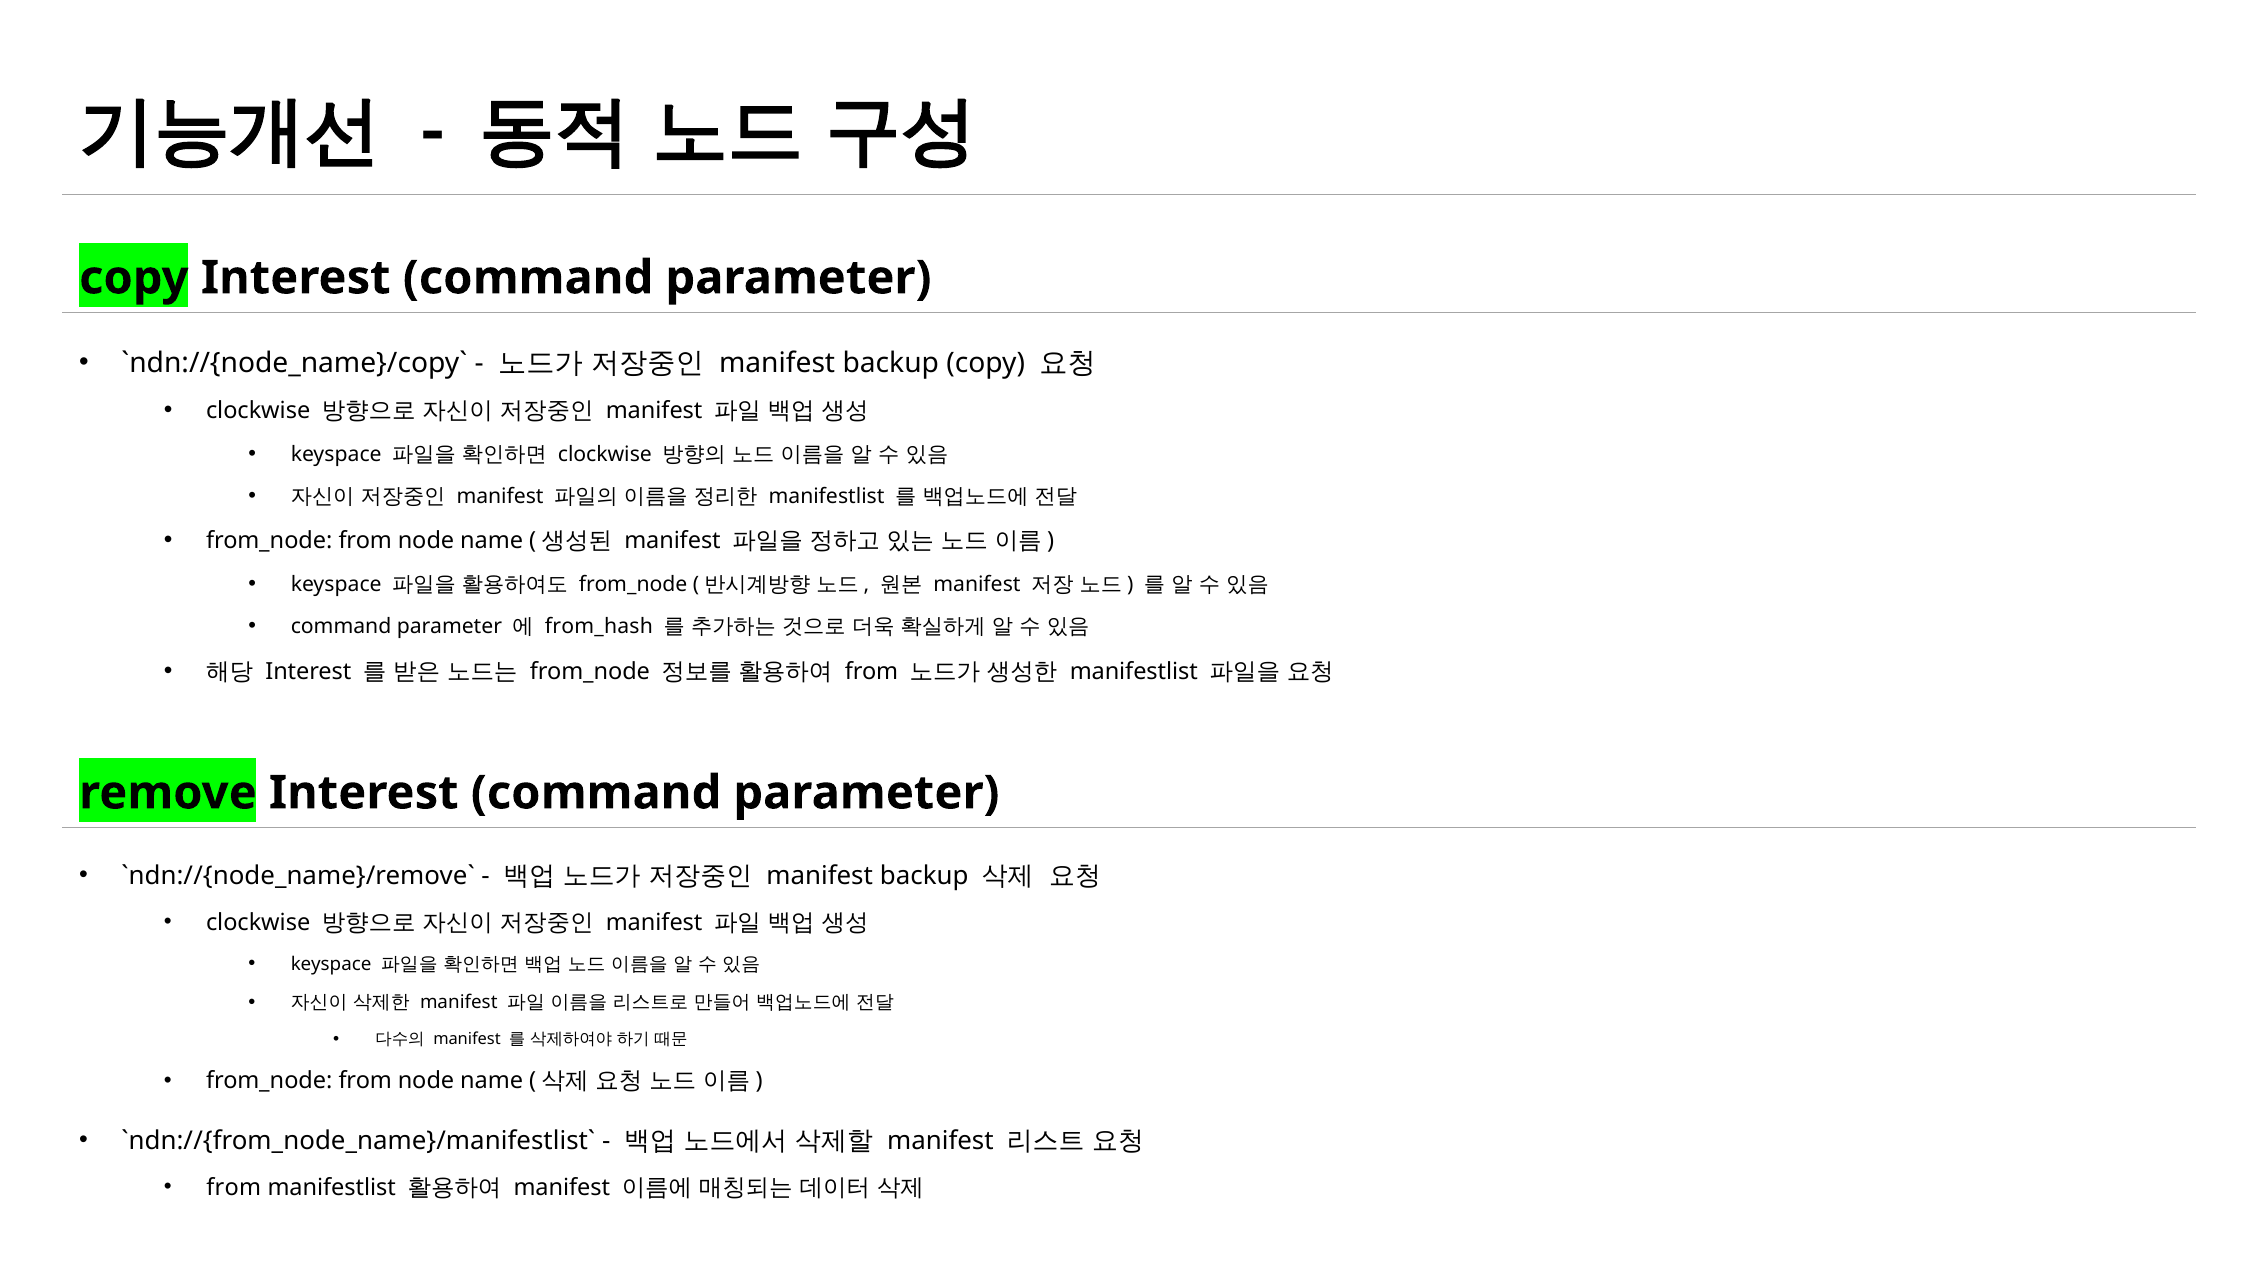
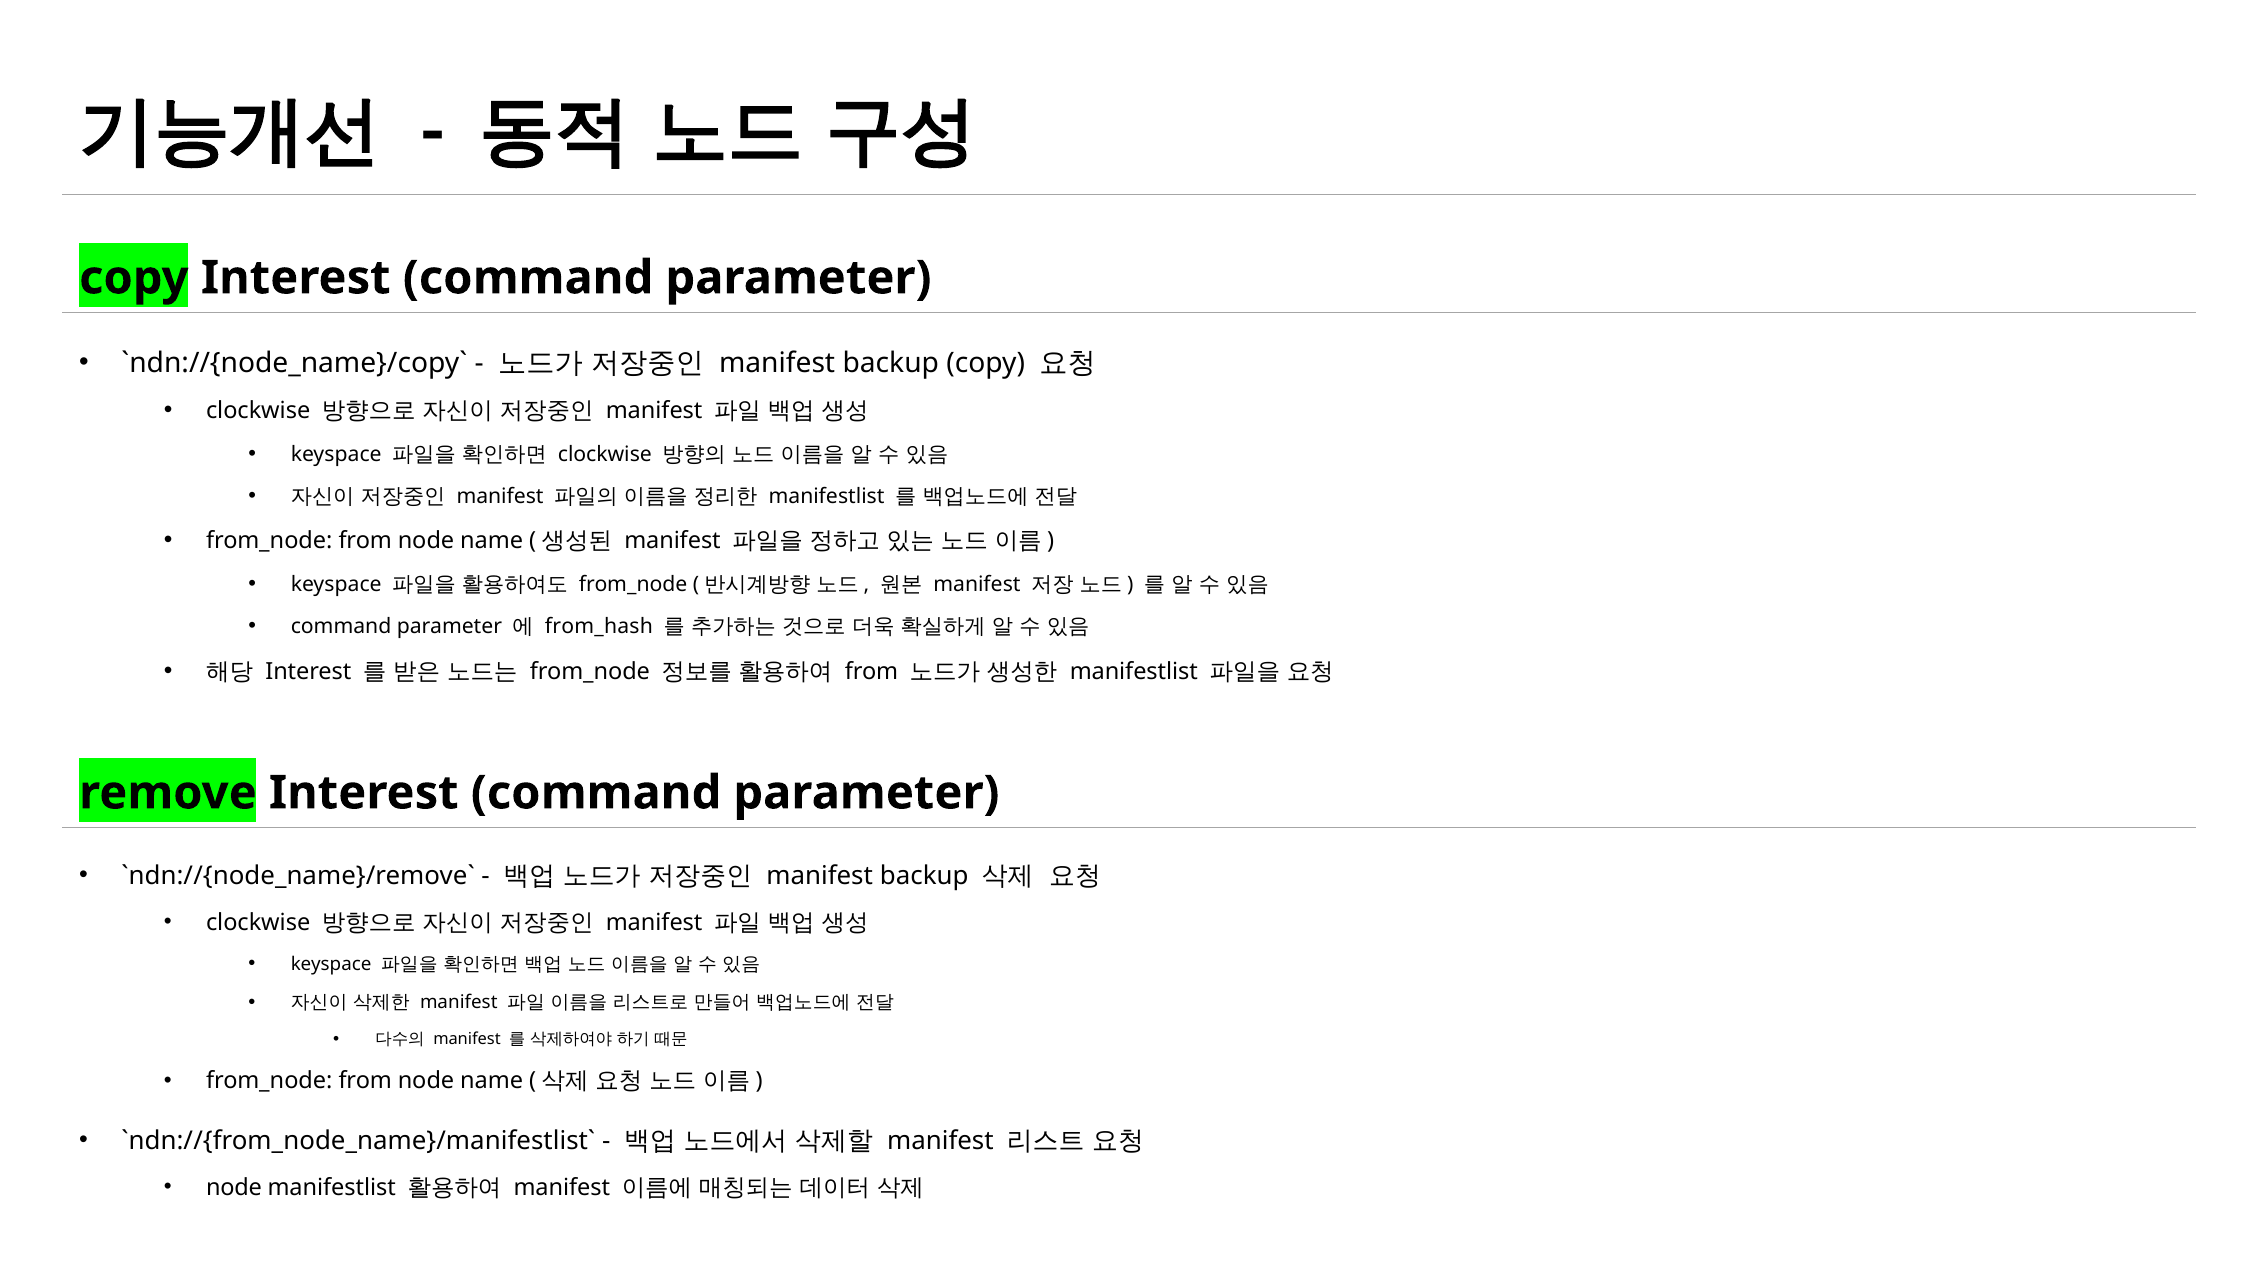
from at (234, 1188): from -> node
